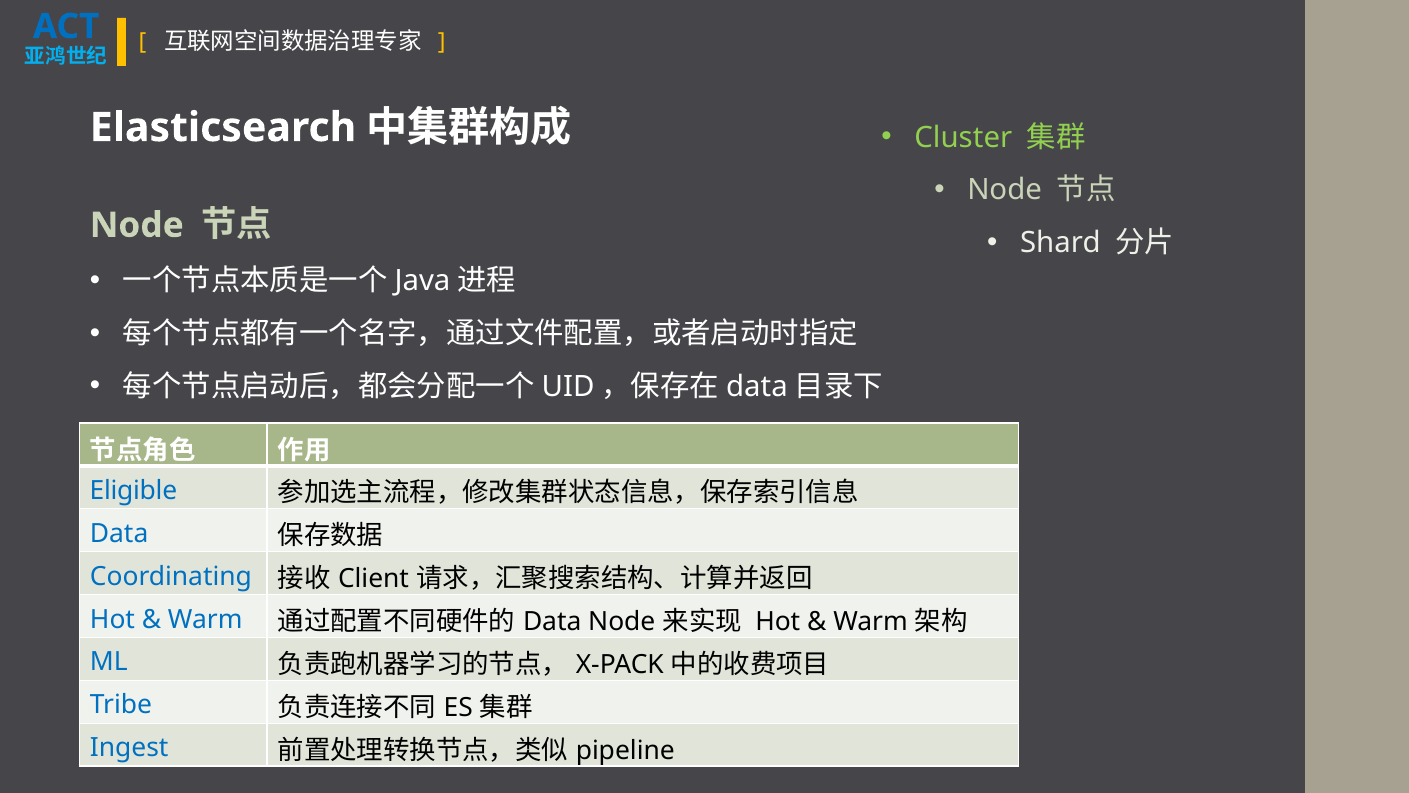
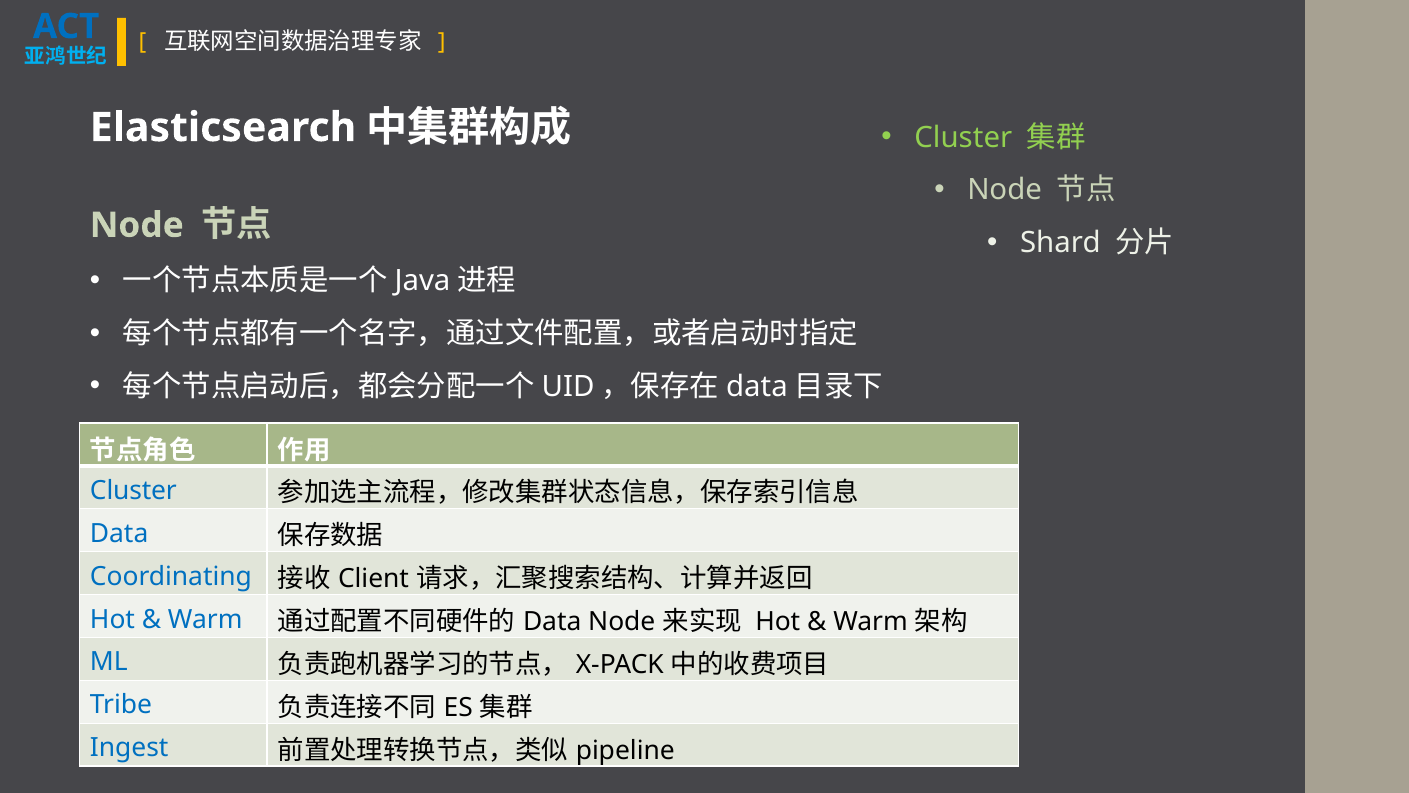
Eligible at (133, 490): Eligible -> Cluster
